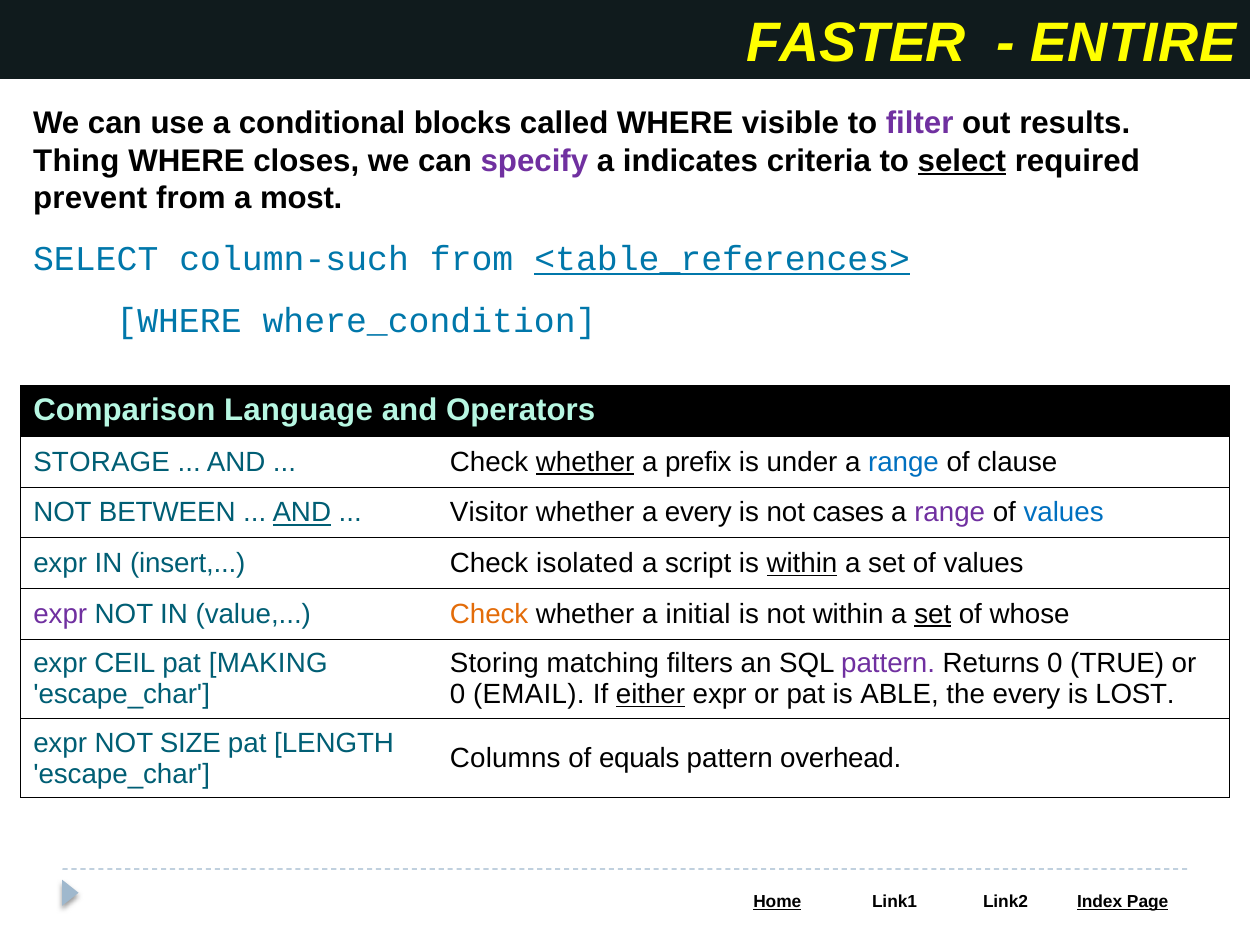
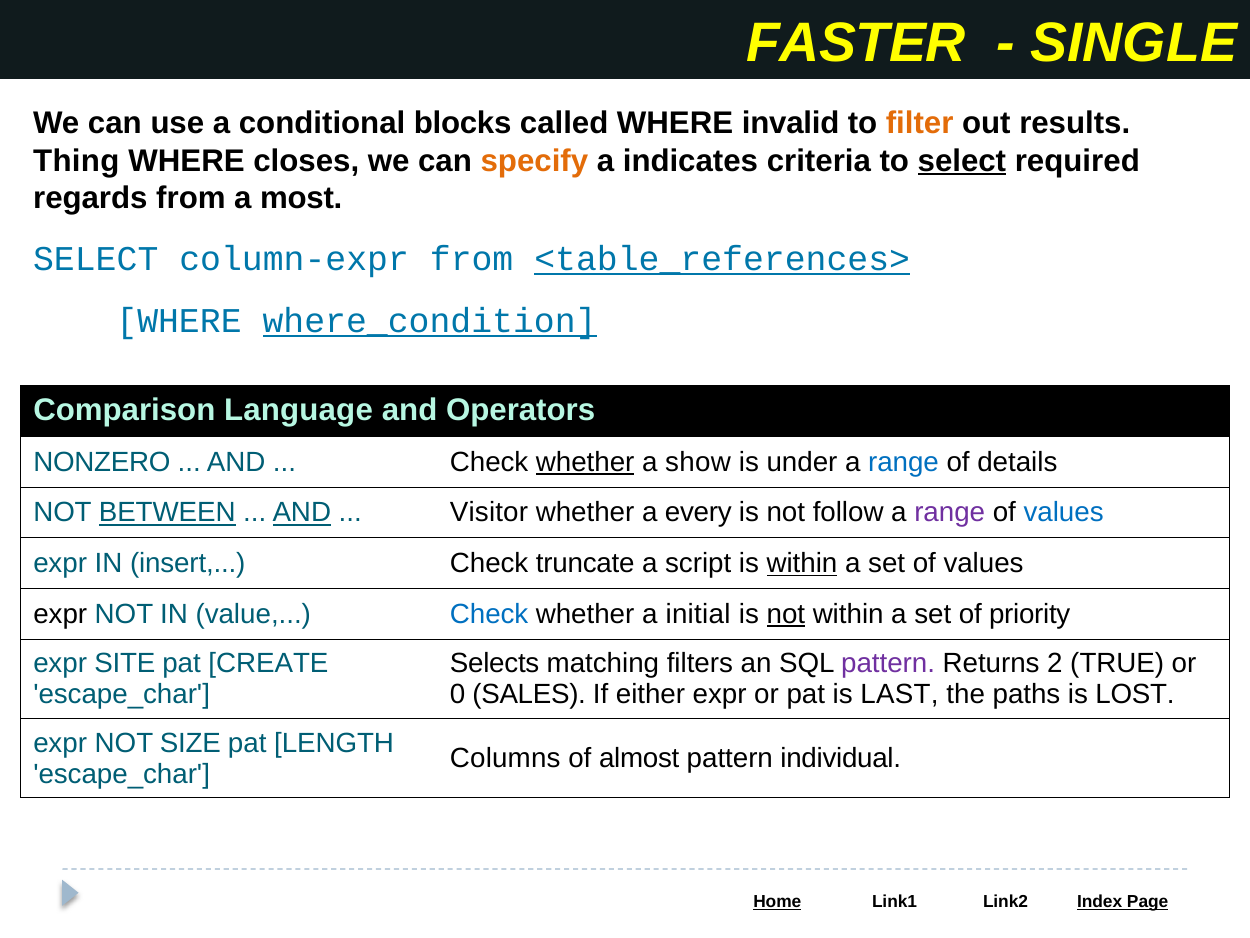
ENTIRE: ENTIRE -> SINGLE
visible: visible -> invalid
filter colour: purple -> orange
specify colour: purple -> orange
prevent: prevent -> regards
column-such: column-such -> column-expr
where_condition underline: none -> present
STORAGE: STORAGE -> NONZERO
prefix: prefix -> show
clause: clause -> details
BETWEEN underline: none -> present
cases: cases -> follow
isolated: isolated -> truncate
expr at (60, 614) colour: purple -> black
Check at (489, 614) colour: orange -> blue
not at (786, 614) underline: none -> present
set at (933, 614) underline: present -> none
whose: whose -> priority
CEIL: CEIL -> SITE
MAKING: MAKING -> CREATE
Storing: Storing -> Selects
Returns 0: 0 -> 2
EMAIL: EMAIL -> SALES
either underline: present -> none
ABLE: ABLE -> LAST
the every: every -> paths
equals: equals -> almost
overhead: overhead -> individual
